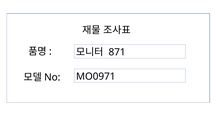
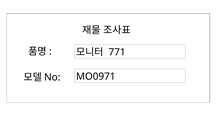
871: 871 -> 771
